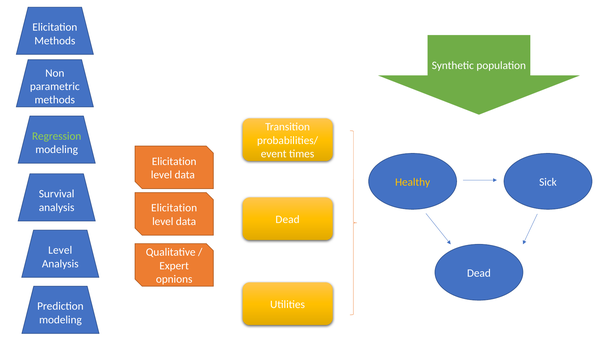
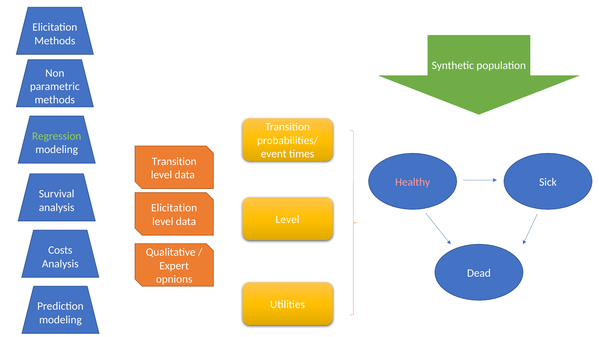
Elicitation at (174, 161): Elicitation -> Transition
Healthy colour: yellow -> pink
Dead at (288, 219): Dead -> Level
Level at (60, 250): Level -> Costs
